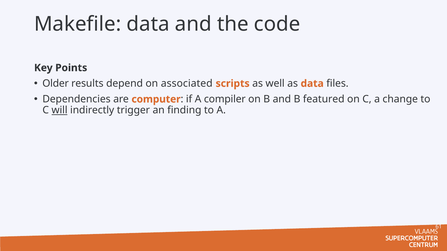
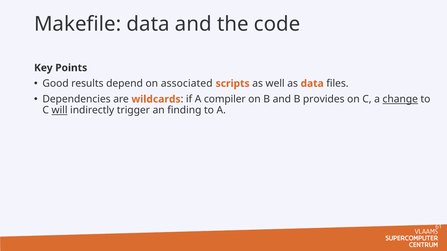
Older: Older -> Good
computer: computer -> wildcards
featured: featured -> provides
change underline: none -> present
